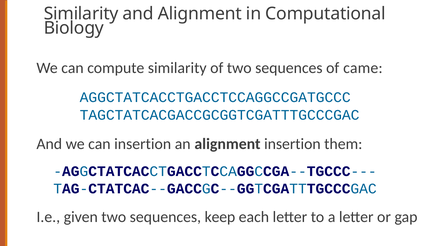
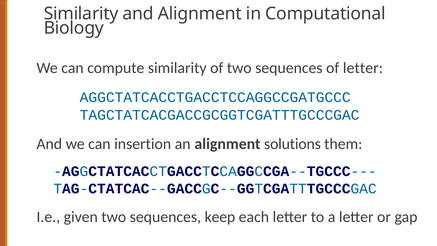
of came: came -> letter
alignment insertion: insertion -> solutions
